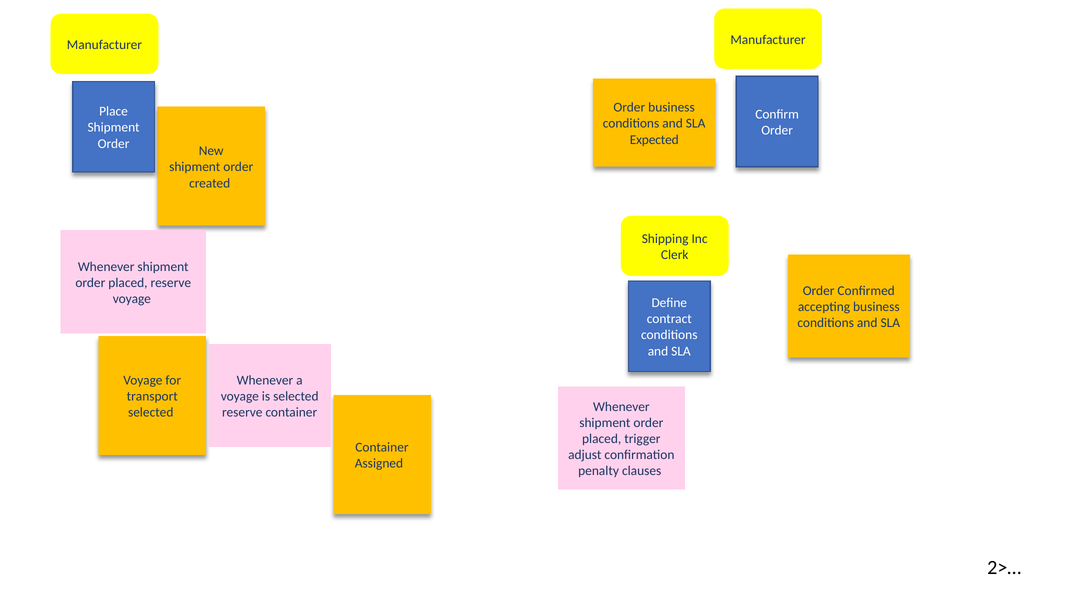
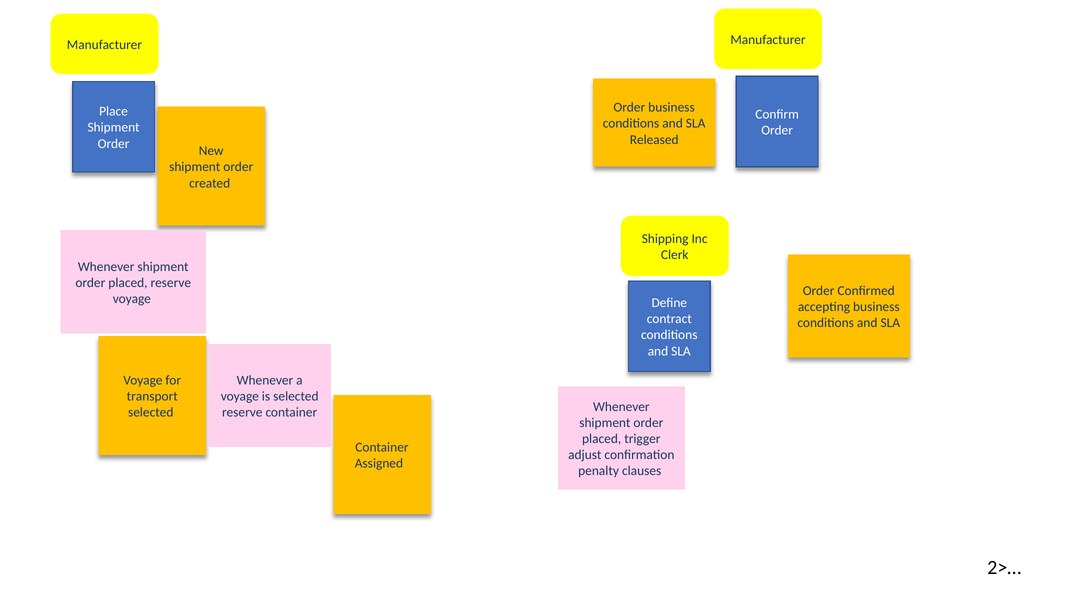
Expected: Expected -> Released
